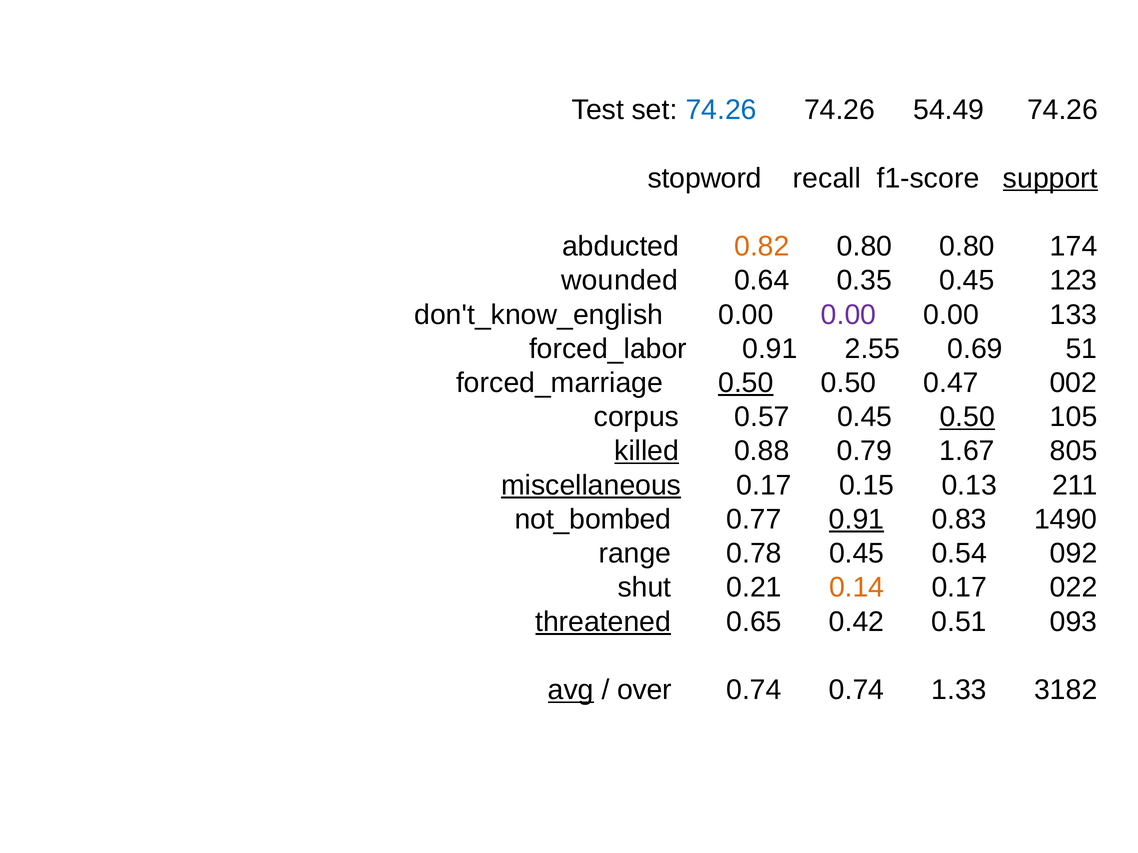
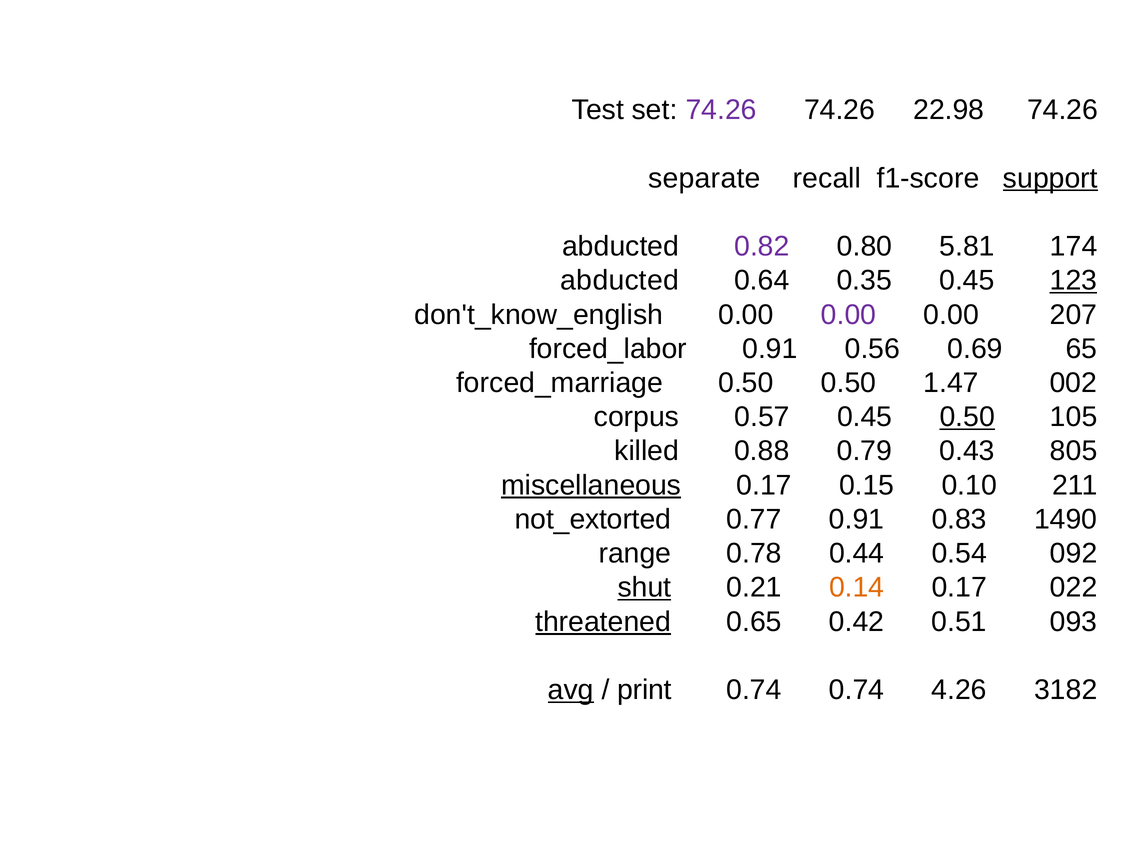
74.26 at (721, 110) colour: blue -> purple
54.49: 54.49 -> 22.98
stopword: stopword -> separate
0.82 colour: orange -> purple
0.80 0.80: 0.80 -> 5.81
wounded at (620, 281): wounded -> abducted
123 underline: none -> present
133: 133 -> 207
2.55: 2.55 -> 0.56
51: 51 -> 65
0.50 at (746, 383) underline: present -> none
0.47: 0.47 -> 1.47
killed underline: present -> none
1.67: 1.67 -> 0.43
0.13: 0.13 -> 0.10
not_bombed: not_bombed -> not_extorted
0.91 at (857, 520) underline: present -> none
0.78 0.45: 0.45 -> 0.44
shut underline: none -> present
over: over -> print
1.33: 1.33 -> 4.26
